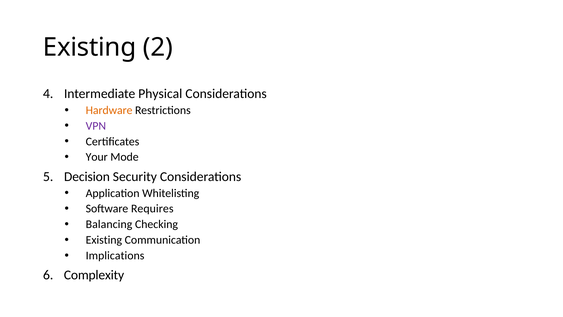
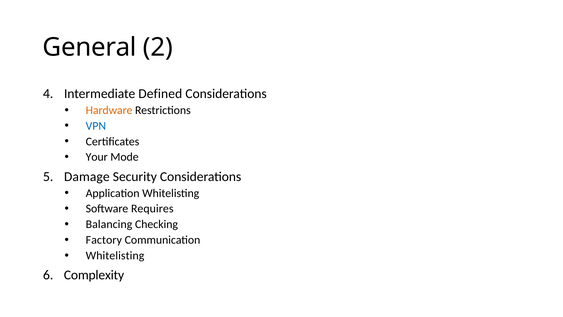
Existing at (90, 47): Existing -> General
Physical: Physical -> Defined
VPN colour: purple -> blue
Decision: Decision -> Damage
Existing at (104, 240): Existing -> Factory
Implications at (115, 255): Implications -> Whitelisting
